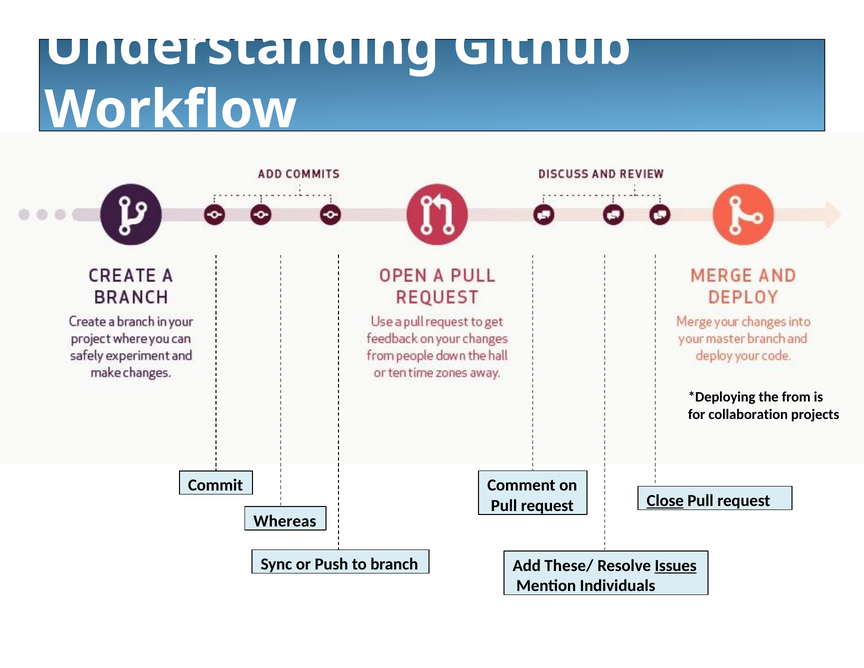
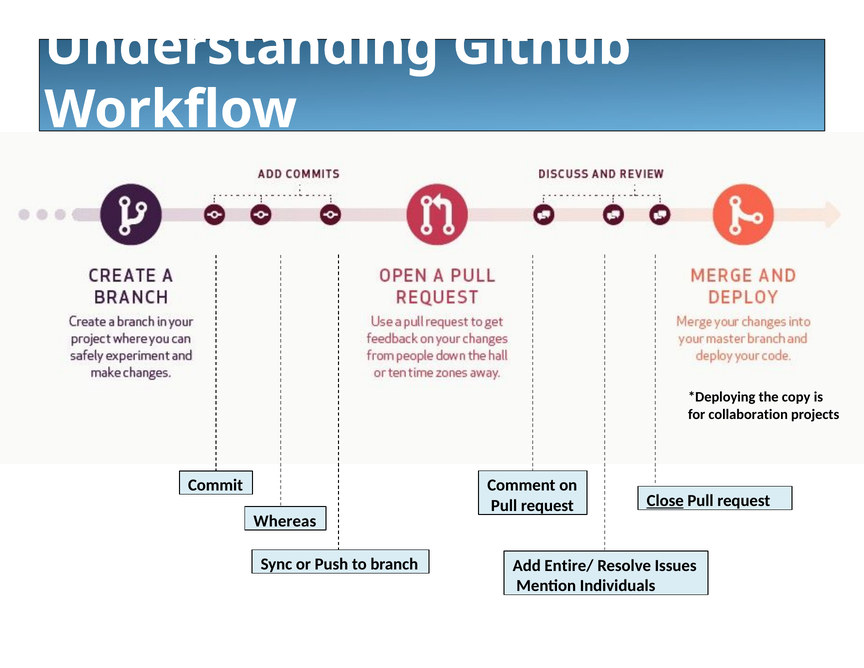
from: from -> copy
These/: These/ -> Entire/
Issues underline: present -> none
